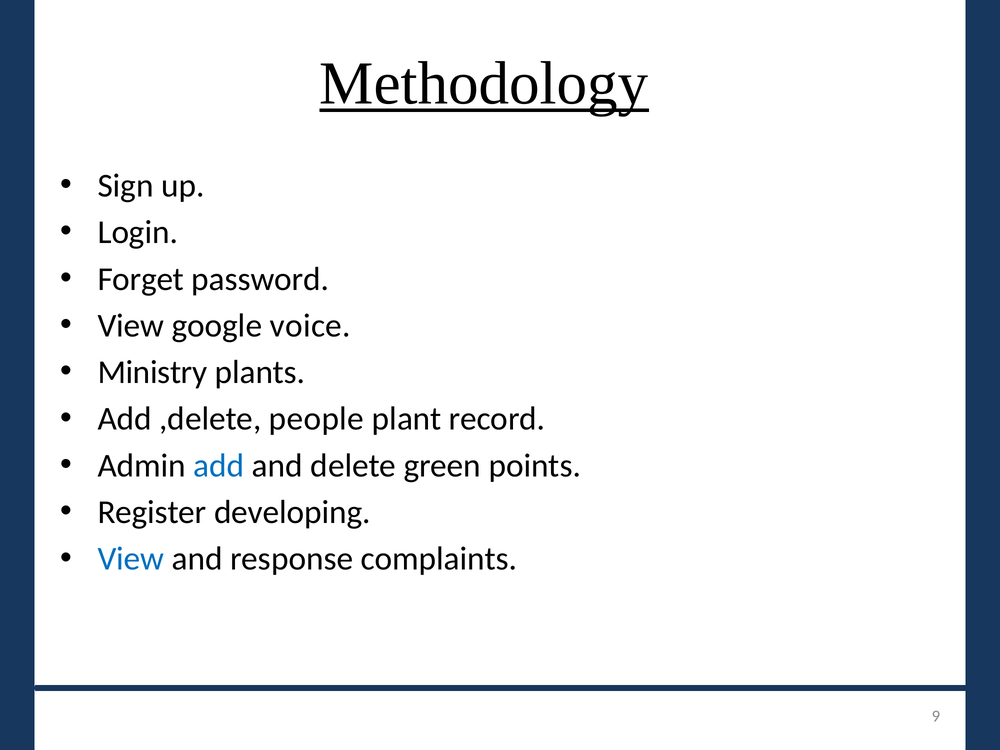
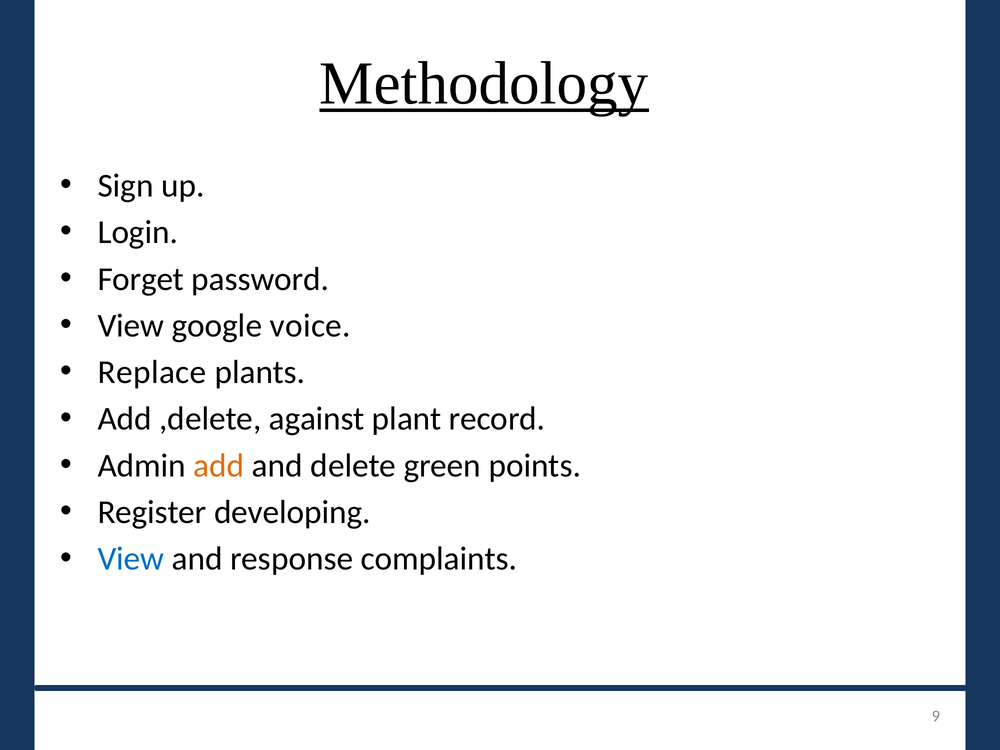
Ministry: Ministry -> Replace
people: people -> against
add at (219, 466) colour: blue -> orange
